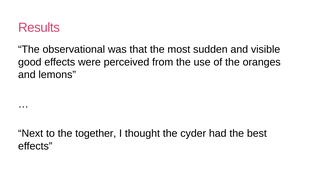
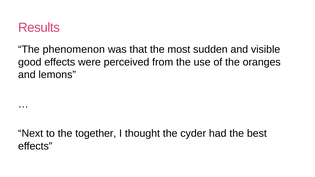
observational: observational -> phenomenon
